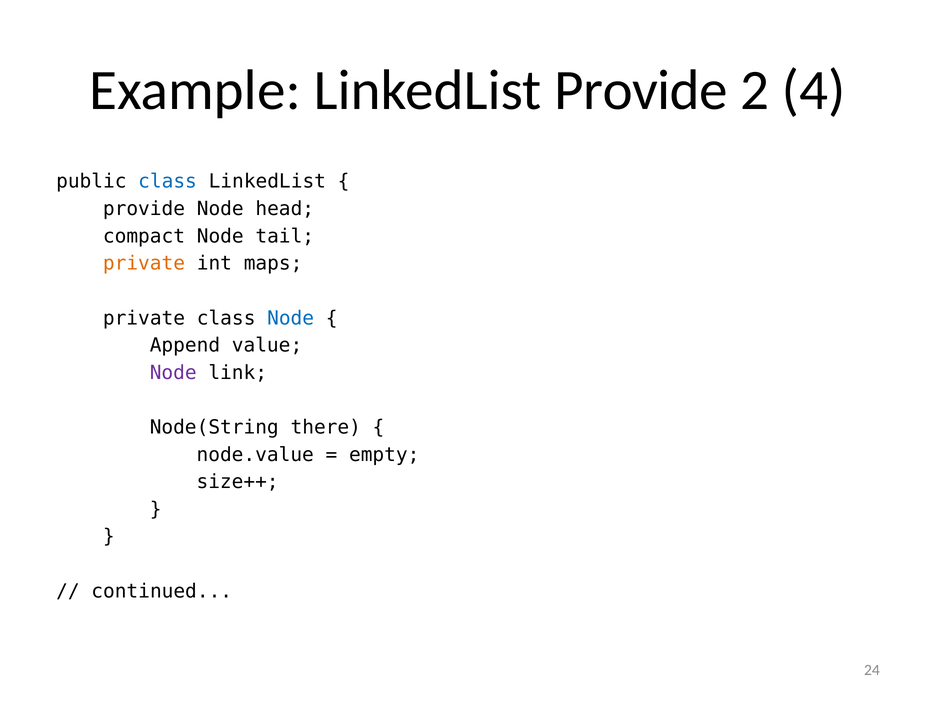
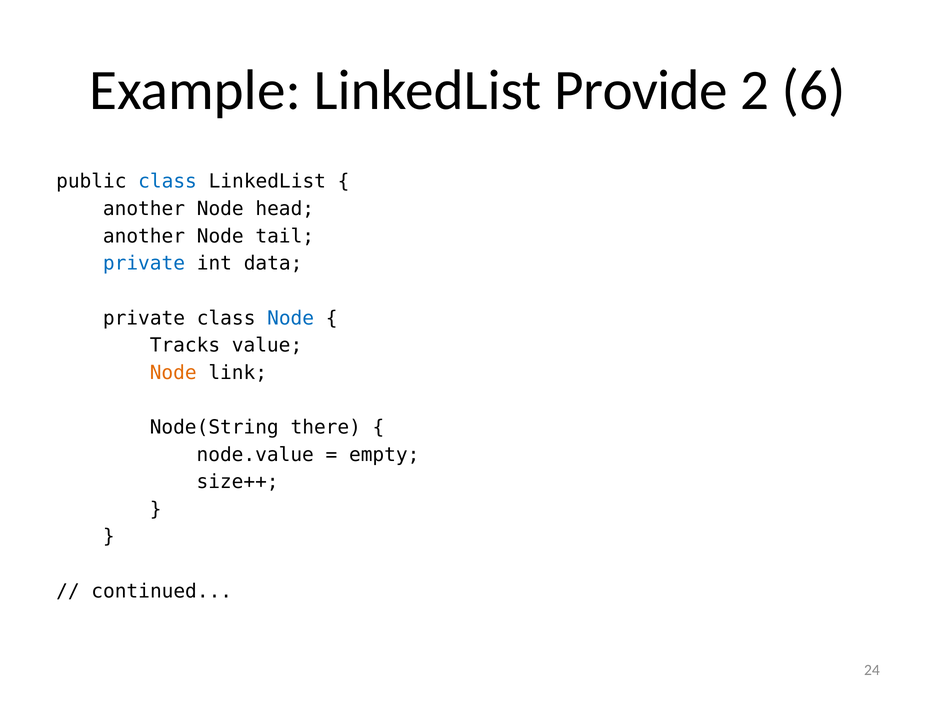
4: 4 -> 6
provide at (144, 209): provide -> another
compact at (144, 236): compact -> another
private at (144, 263) colour: orange -> blue
maps: maps -> data
Append: Append -> Tracks
Node at (173, 373) colour: purple -> orange
